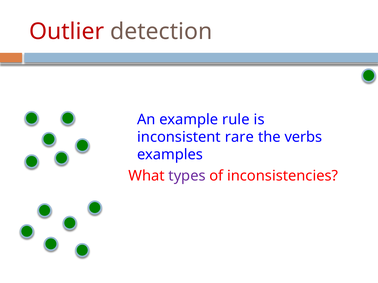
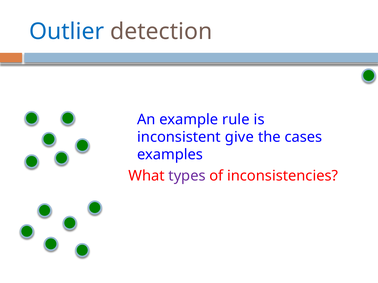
Outlier colour: red -> blue
rare: rare -> give
verbs: verbs -> cases
